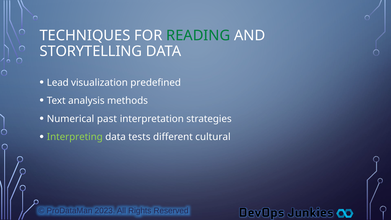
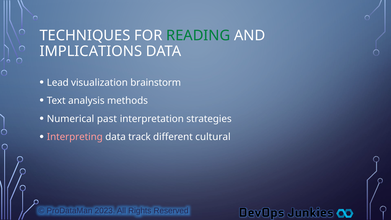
STORYTELLING: STORYTELLING -> IMPLICATIONS
predefined: predefined -> brainstorm
Interpreting colour: light green -> pink
tests: tests -> track
